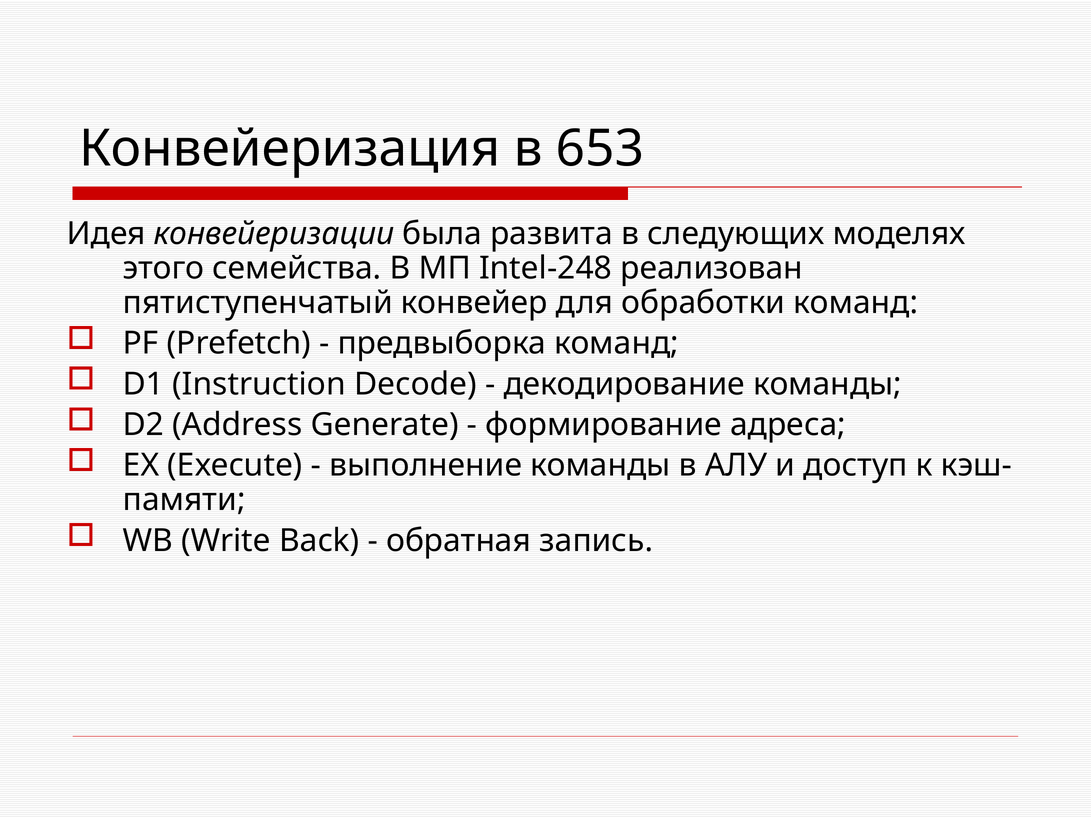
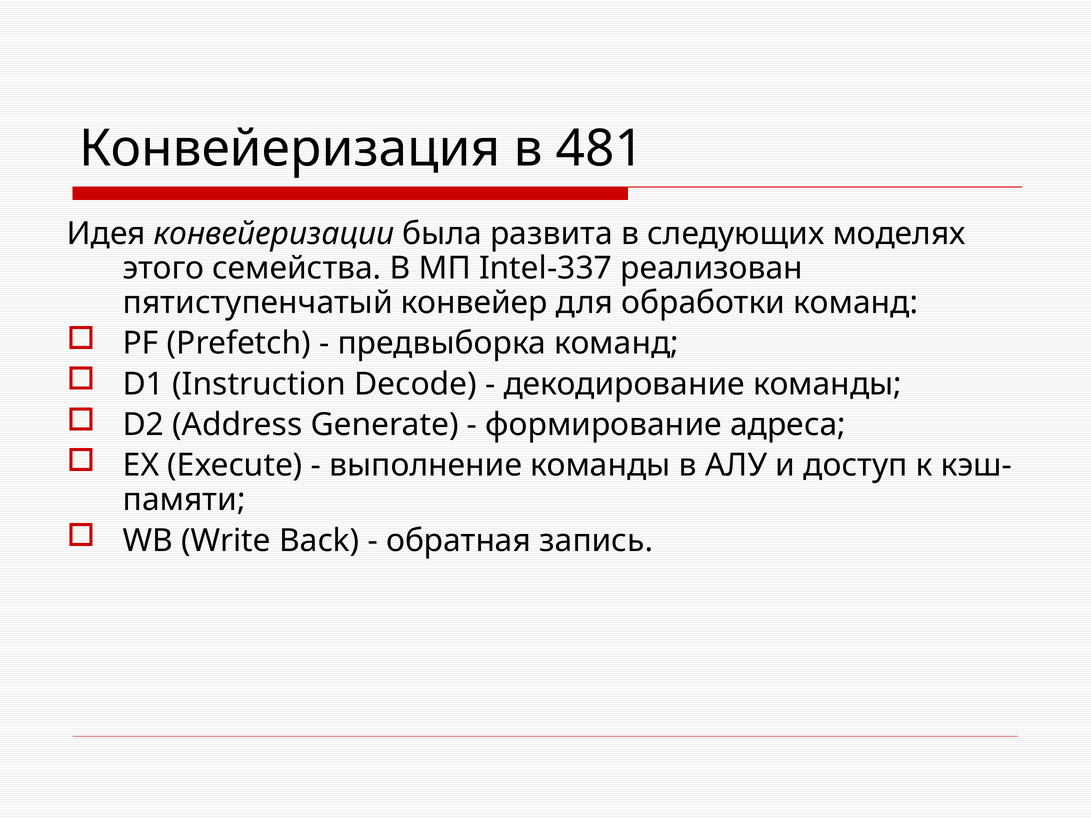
653: 653 -> 481
Intel-248: Intel-248 -> Intel-337
